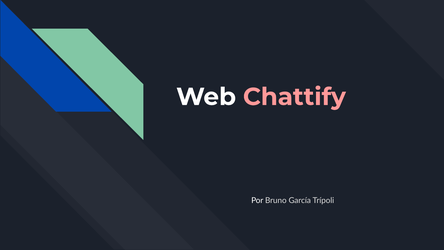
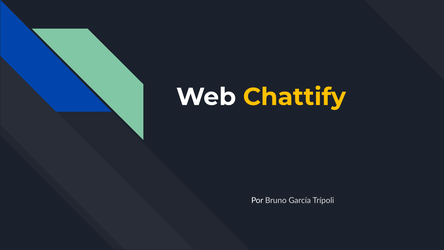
Chattify colour: pink -> yellow
